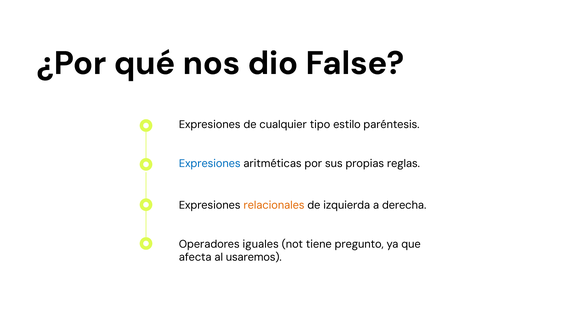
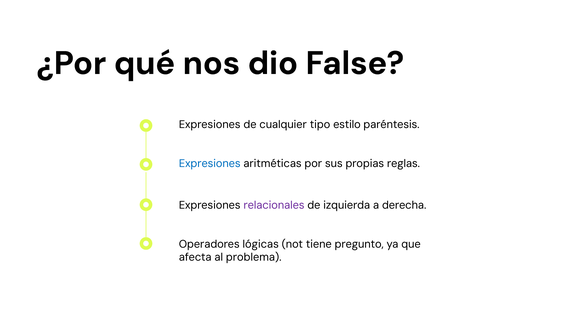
relacionales colour: orange -> purple
iguales: iguales -> lógicas
usaremos: usaremos -> problema
